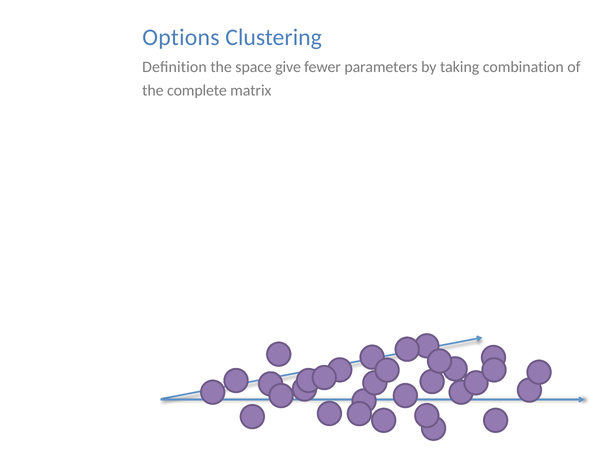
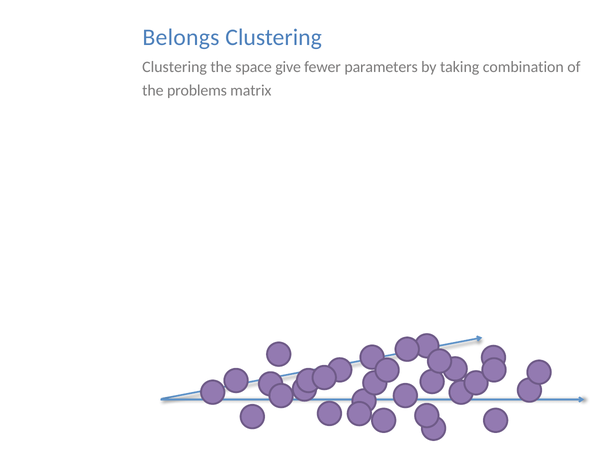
Options: Options -> Belongs
Deﬁnition at (175, 67): Deﬁnition -> Clustering
complete: complete -> problems
